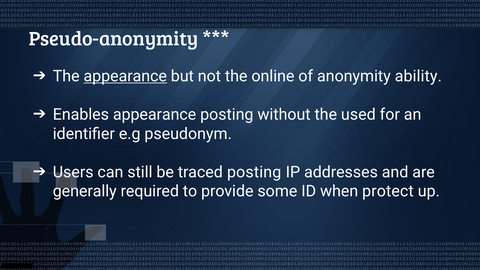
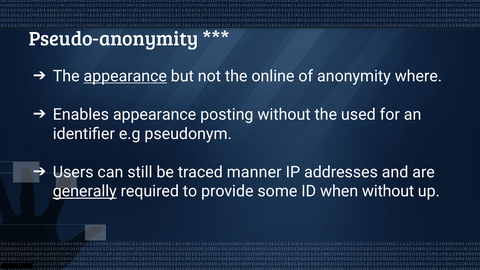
ability: ability -> where
traced posting: posting -> manner
generally underline: none -> present
when protect: protect -> without
